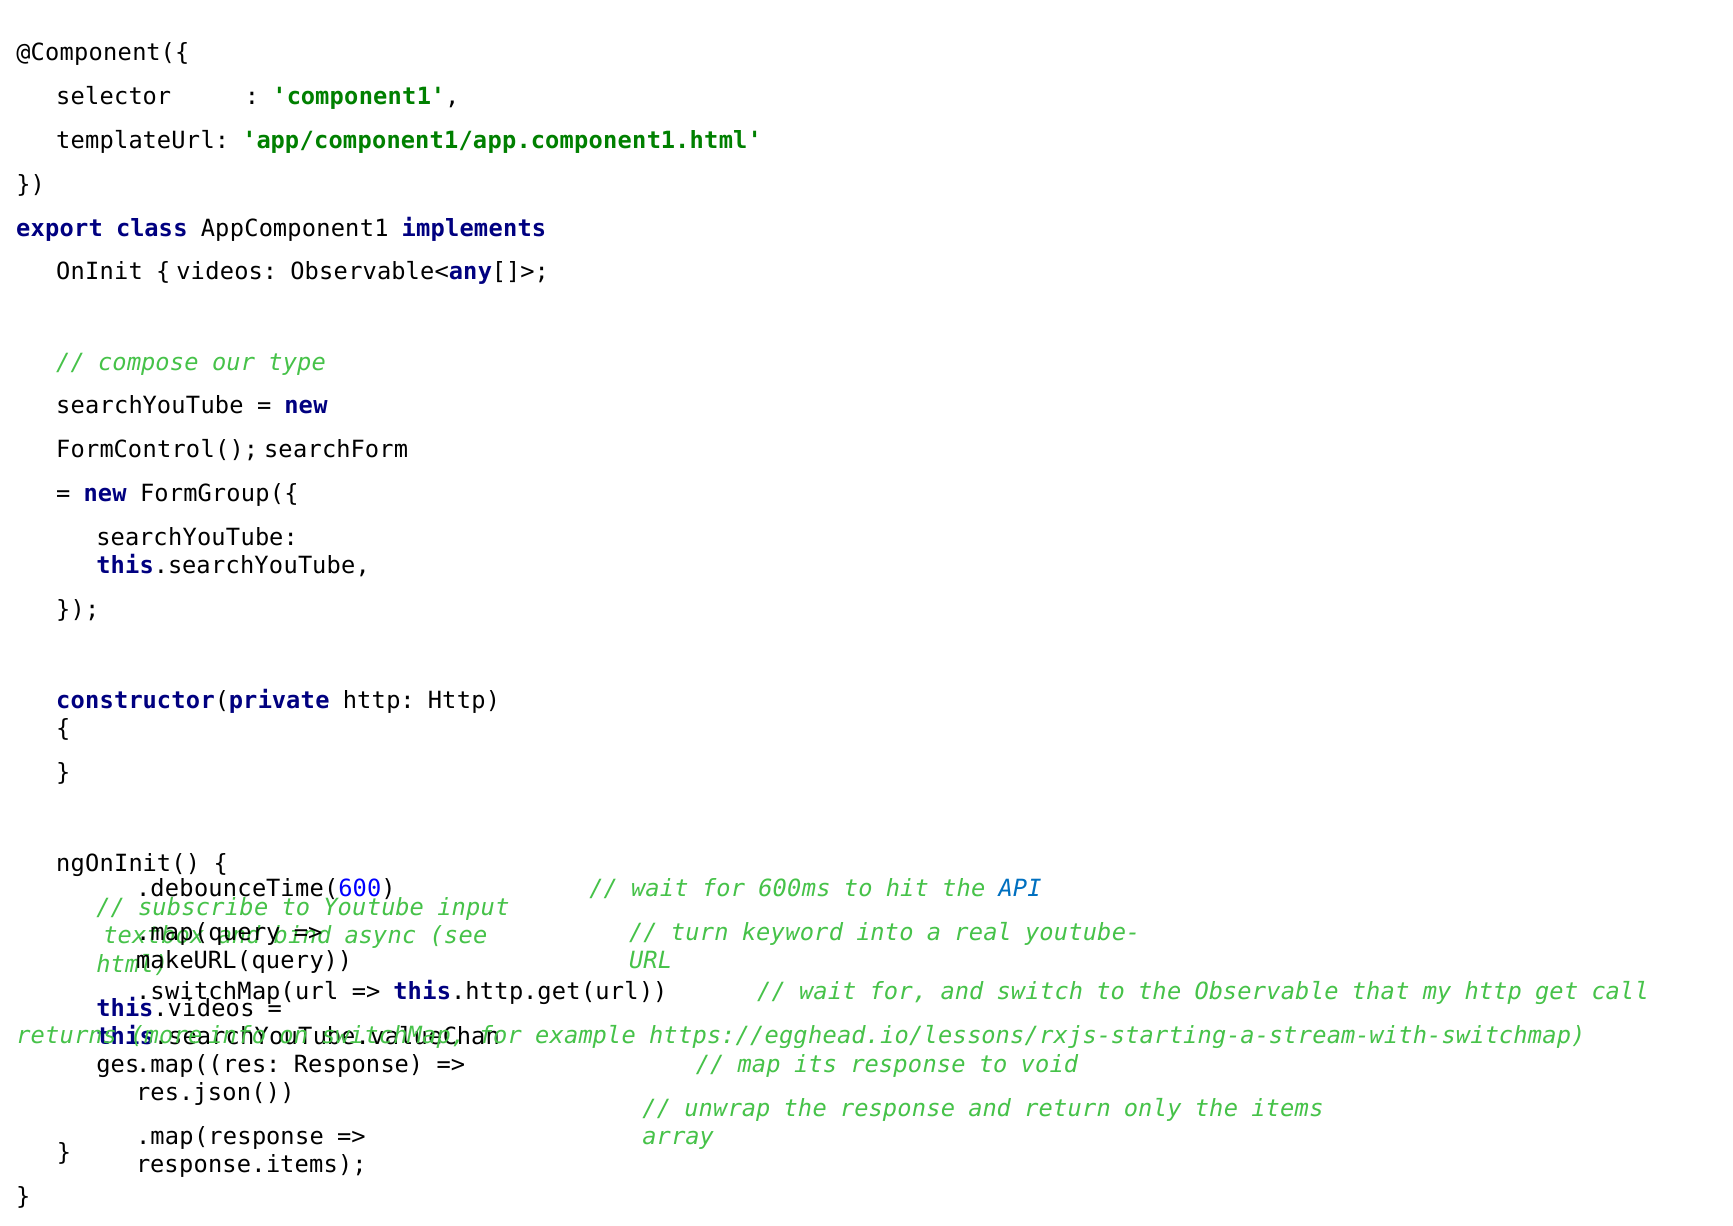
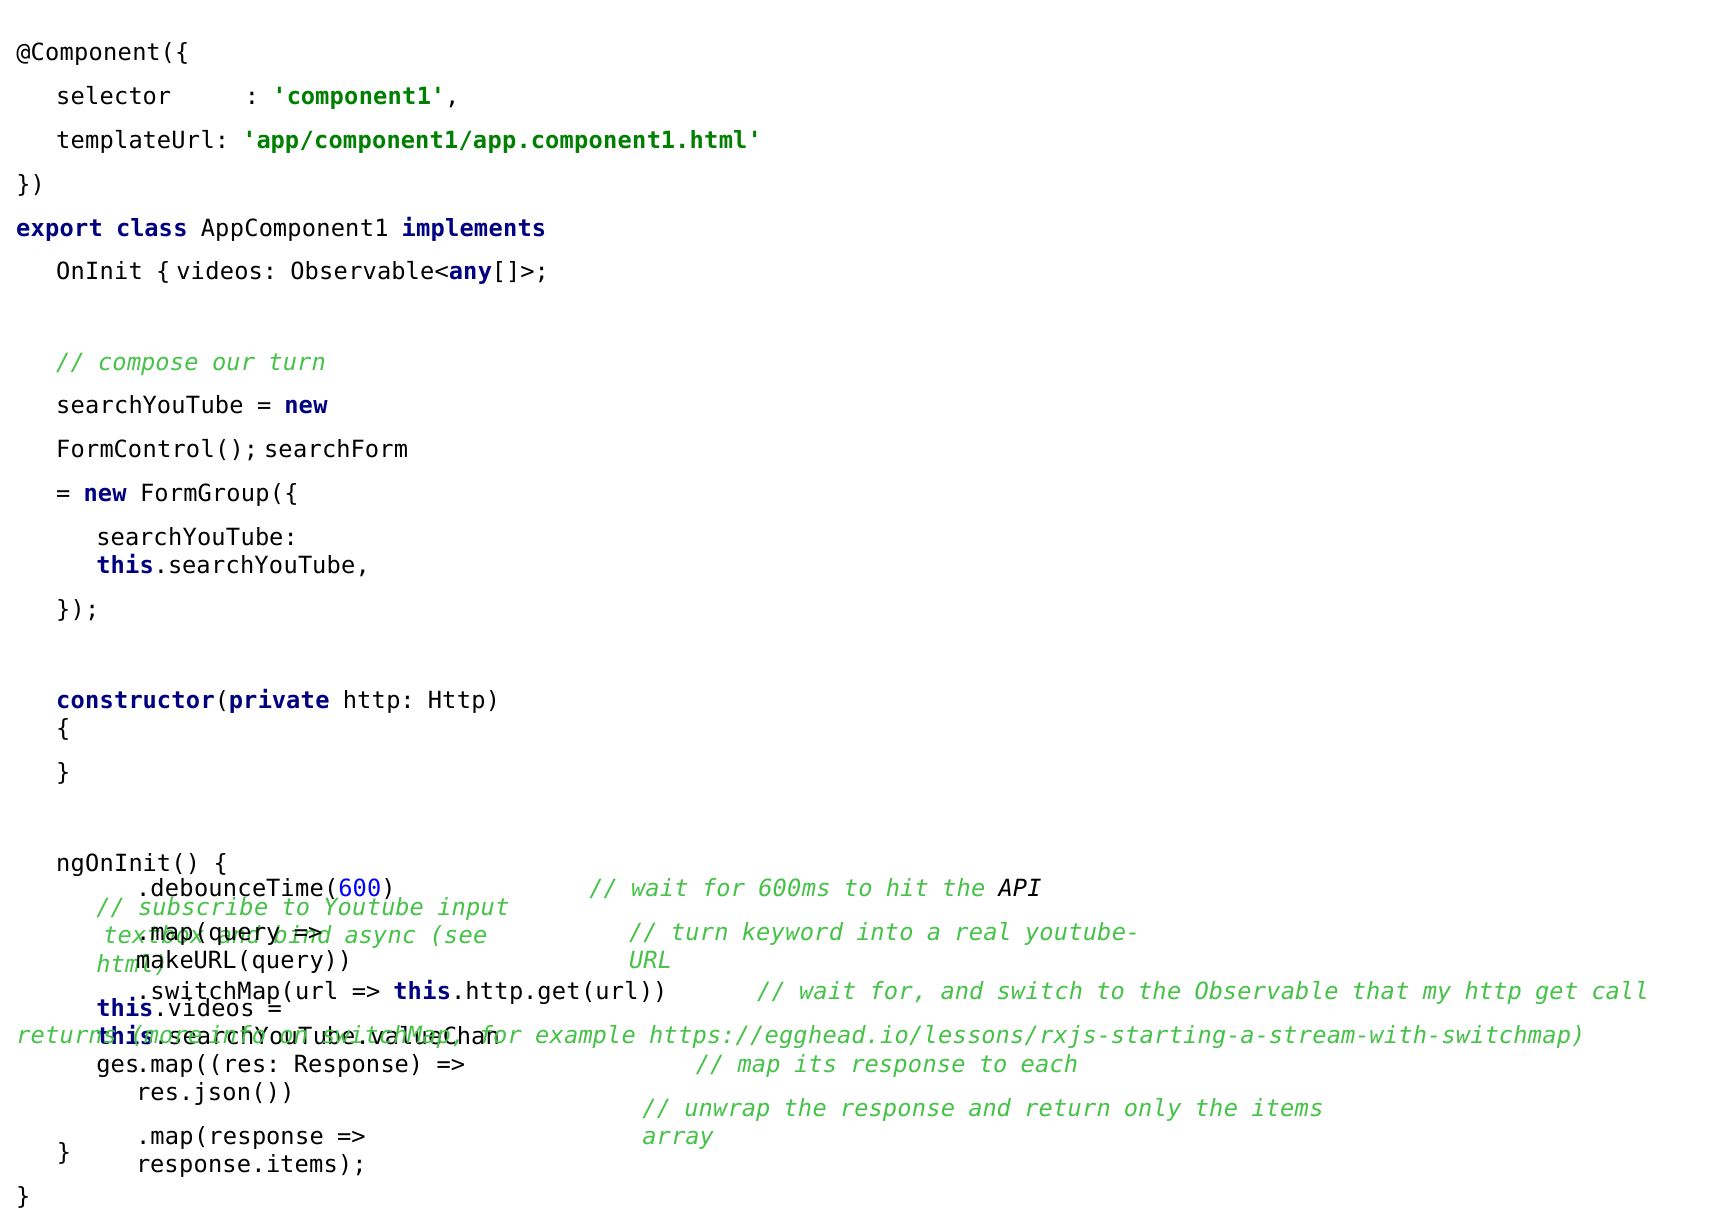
our type: type -> turn
API colour: blue -> black
void: void -> each
